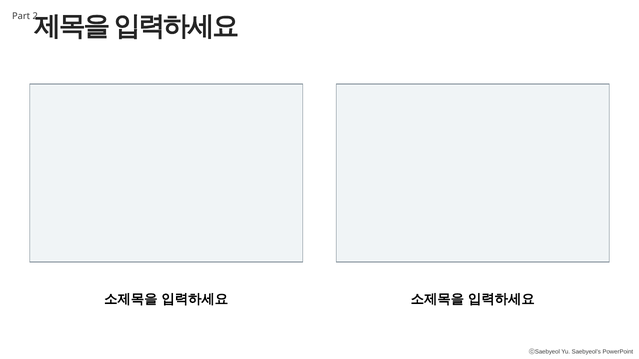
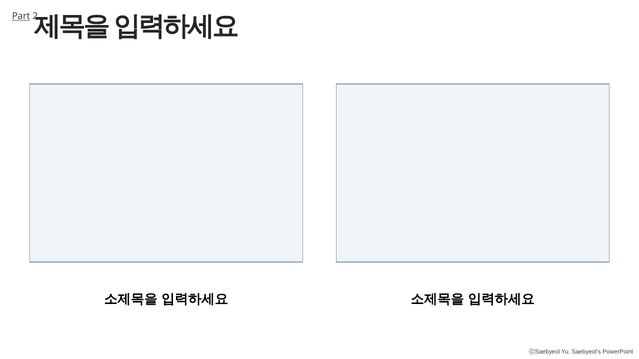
Part underline: none -> present
